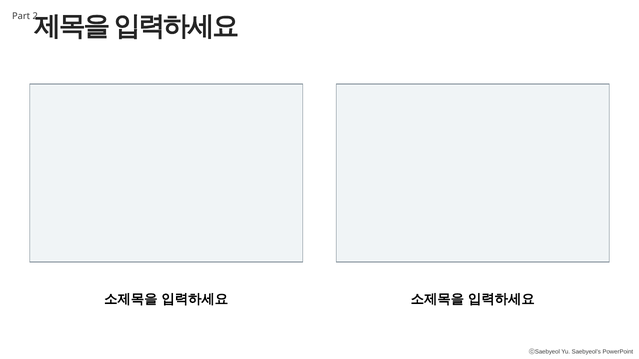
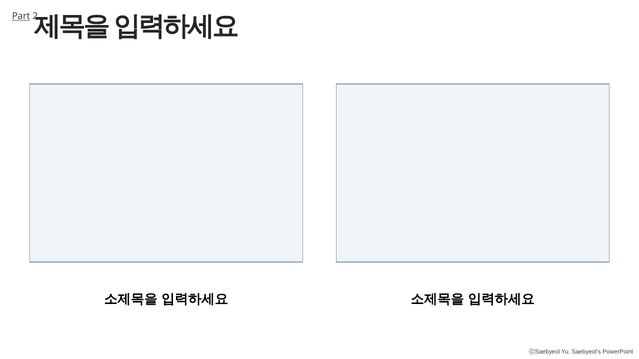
Part underline: none -> present
